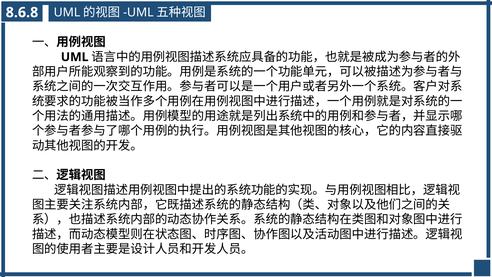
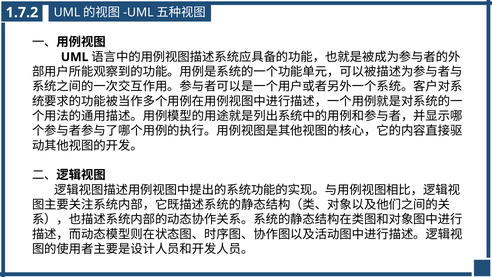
8.6.8: 8.6.8 -> 1.7.2
